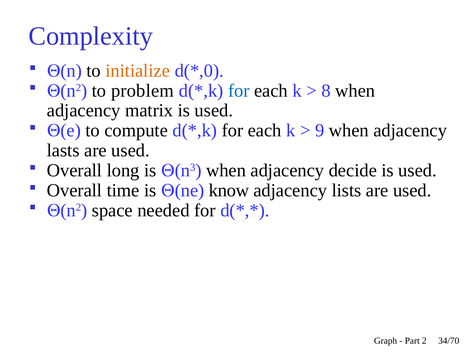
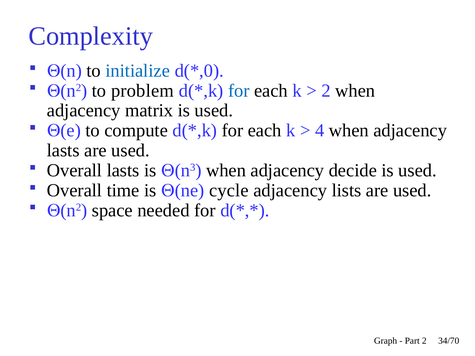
initialize colour: orange -> blue
8 at (326, 91): 8 -> 2
9: 9 -> 4
Overall long: long -> lasts
know: know -> cycle
